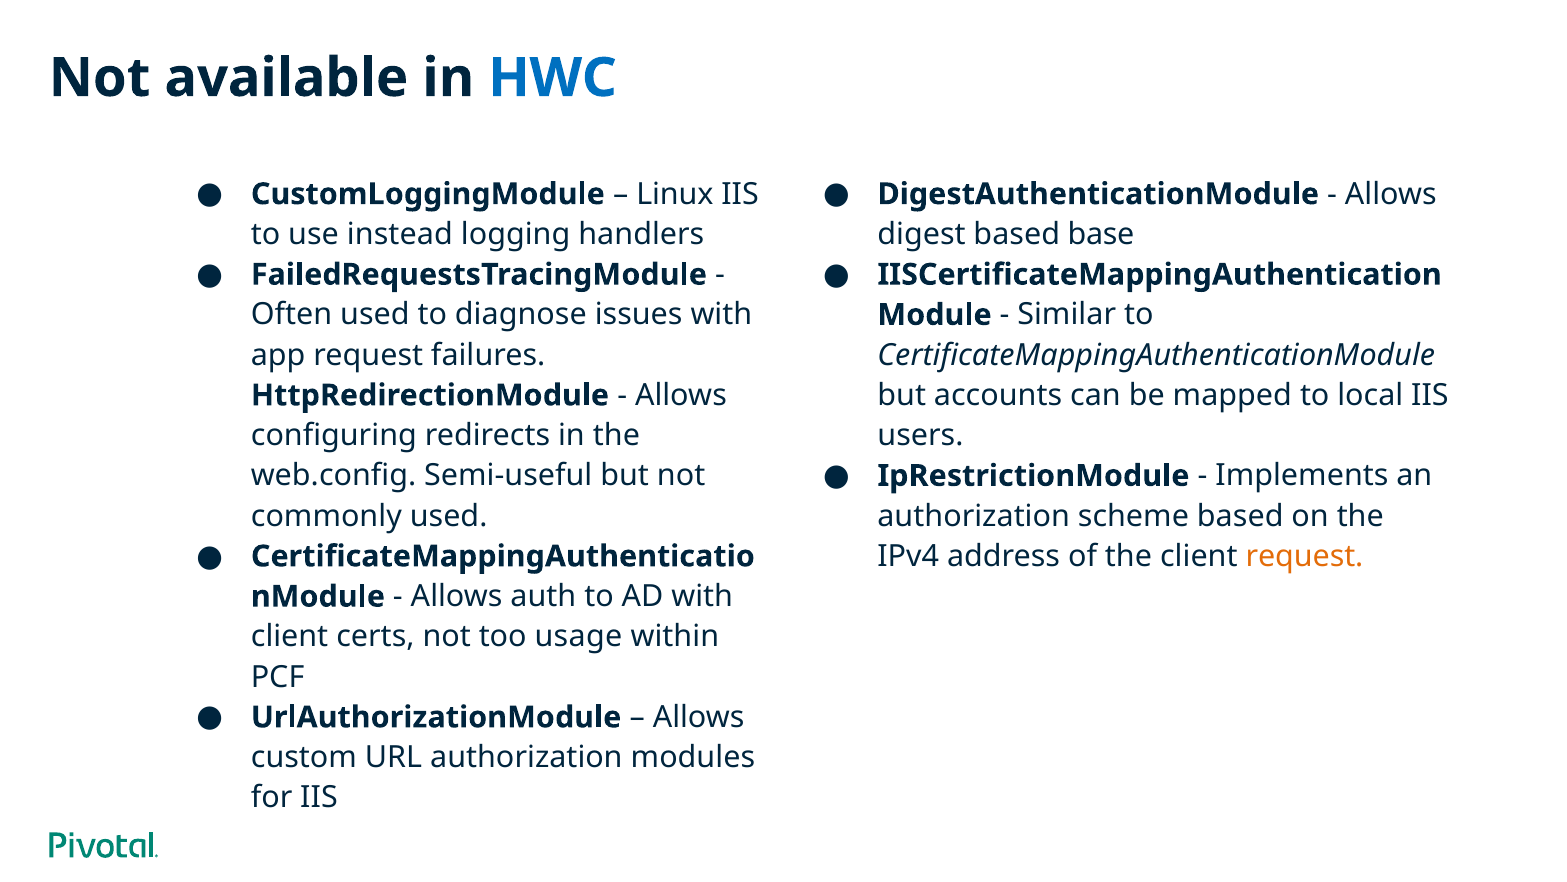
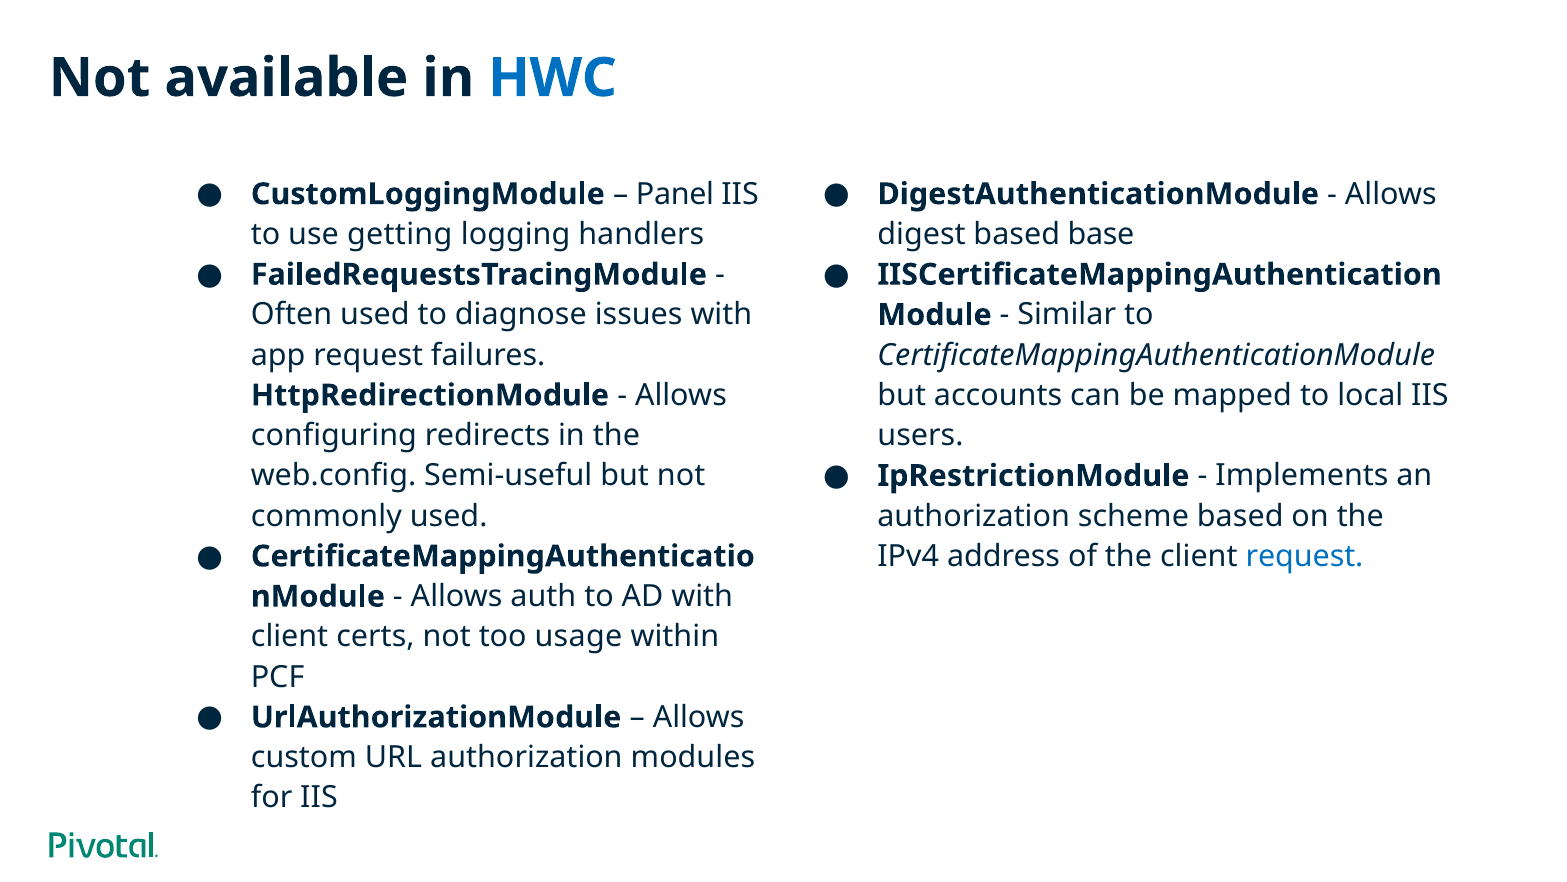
Linux: Linux -> Panel
instead: instead -> getting
request at (1304, 556) colour: orange -> blue
